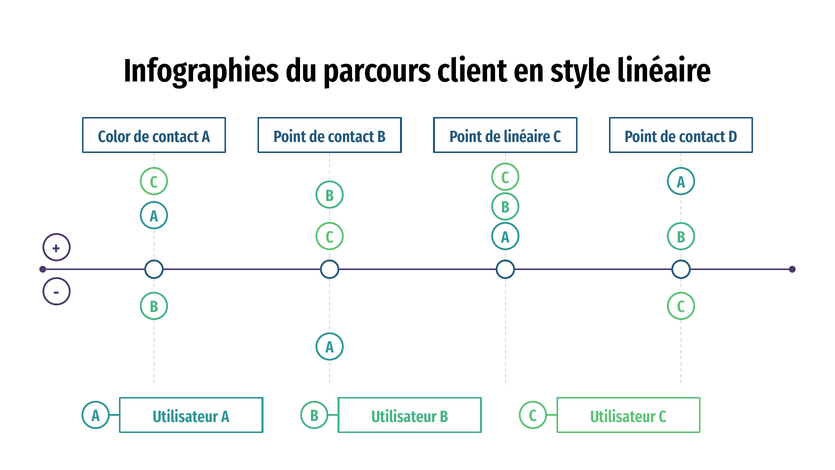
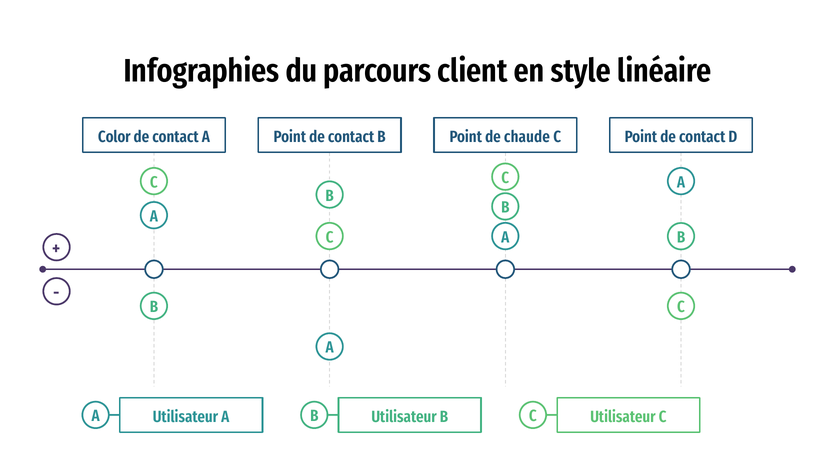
de linéaire: linéaire -> chaude
